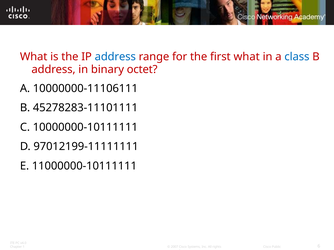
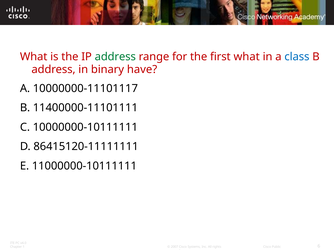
address at (115, 57) colour: blue -> green
octet: octet -> have
10000000-11106111: 10000000-11106111 -> 10000000-11101117
45278283-11101111: 45278283-11101111 -> 11400000-11101111
97012199-11111111: 97012199-11111111 -> 86415120-11111111
